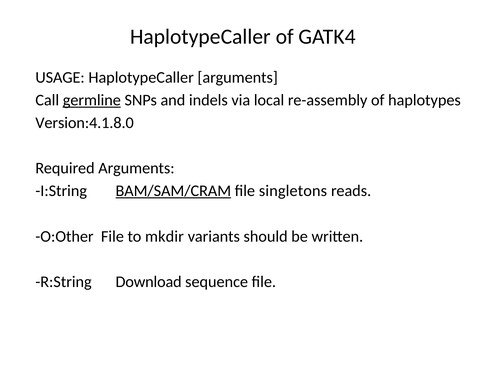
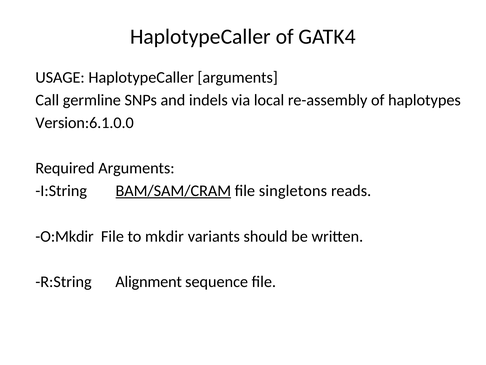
germline underline: present -> none
Version:4.1.8.0: Version:4.1.8.0 -> Version:6.1.0.0
O:Other: O:Other -> O:Mkdir
Download: Download -> Alignment
